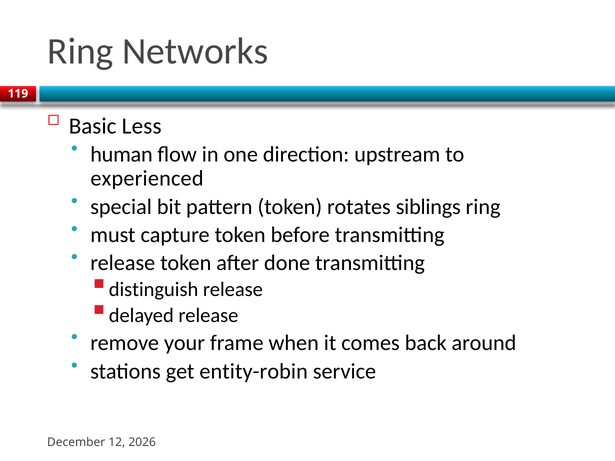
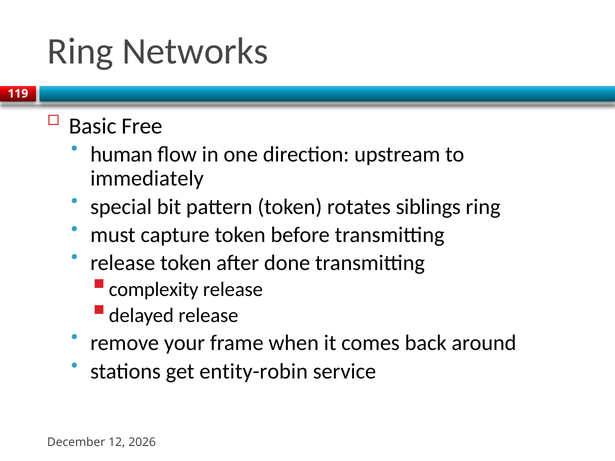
Less: Less -> Free
experienced: experienced -> immediately
distinguish: distinguish -> complexity
